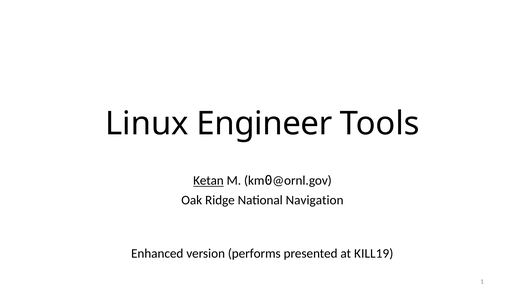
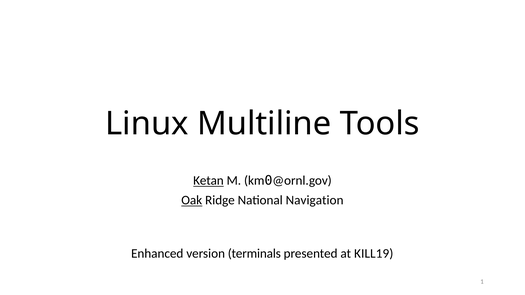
Engineer: Engineer -> Multiline
Oak underline: none -> present
performs: performs -> terminals
